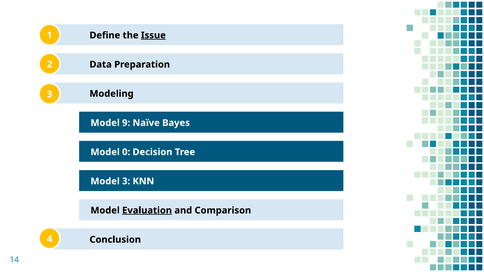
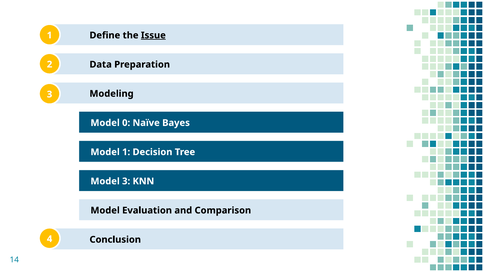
9: 9 -> 0
Model 0: 0 -> 1
Evaluation underline: present -> none
